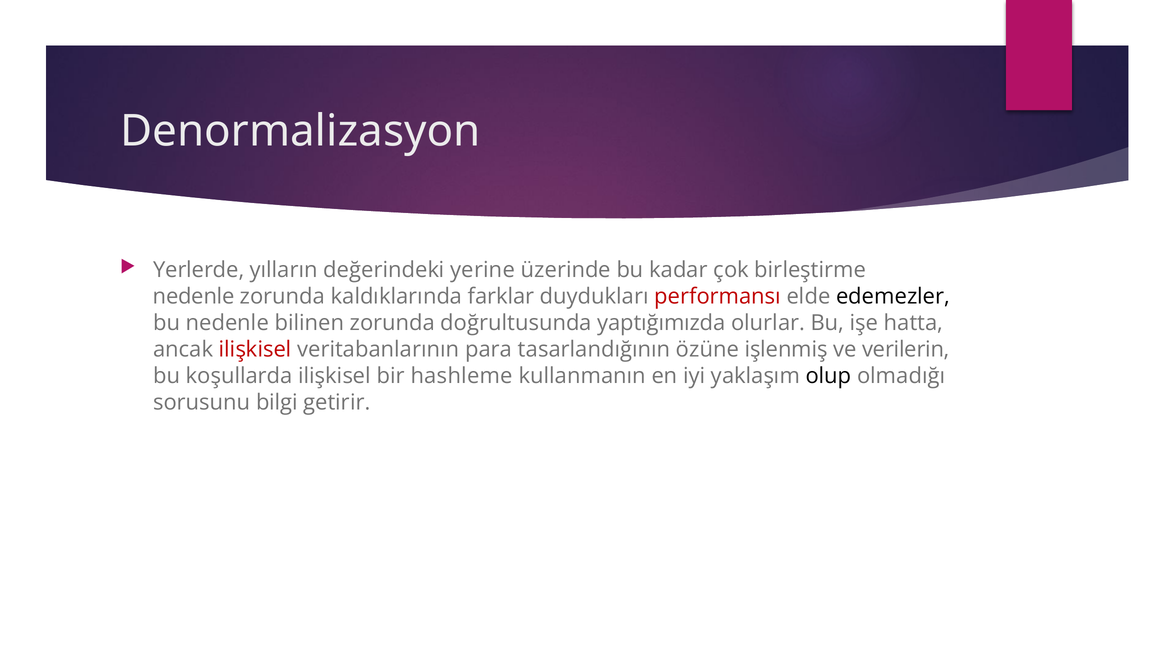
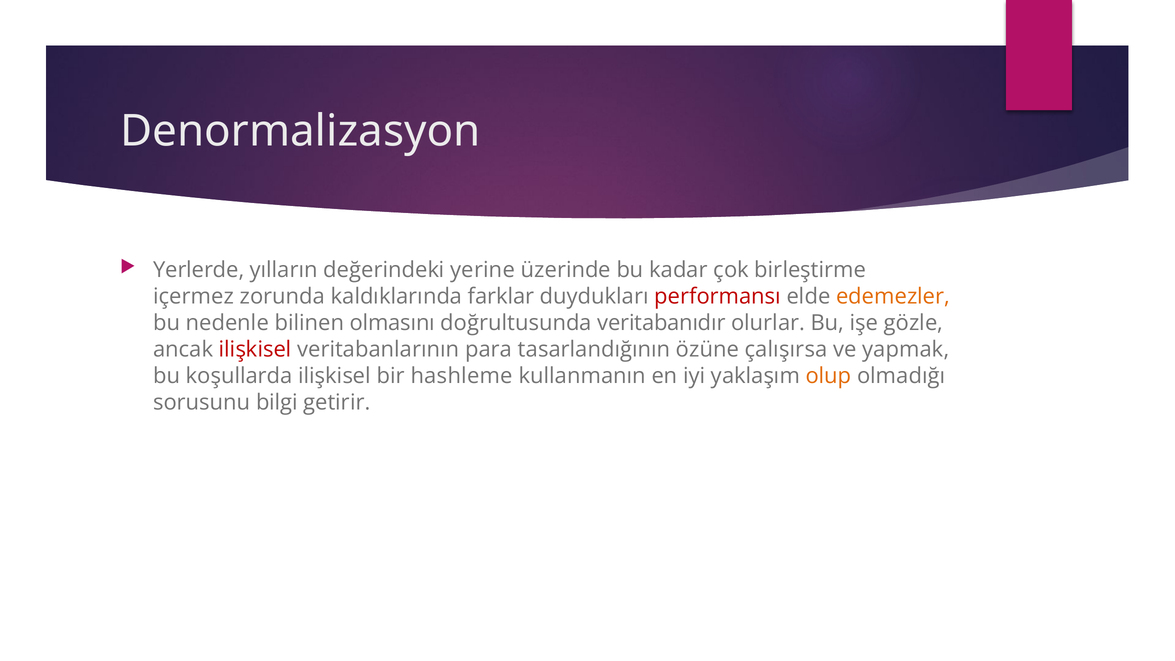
nedenle at (194, 297): nedenle -> içermez
edemezler colour: black -> orange
bilinen zorunda: zorunda -> olmasını
yaptığımızda: yaptığımızda -> veritabanıdır
hatta: hatta -> gözle
işlenmiş: işlenmiş -> çalışırsa
verilerin: verilerin -> yapmak
olup colour: black -> orange
